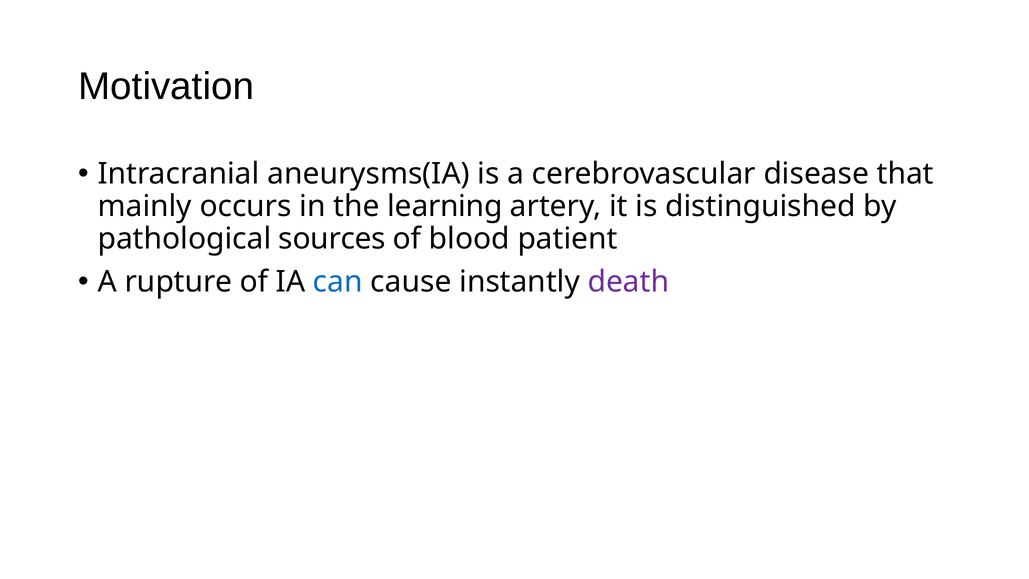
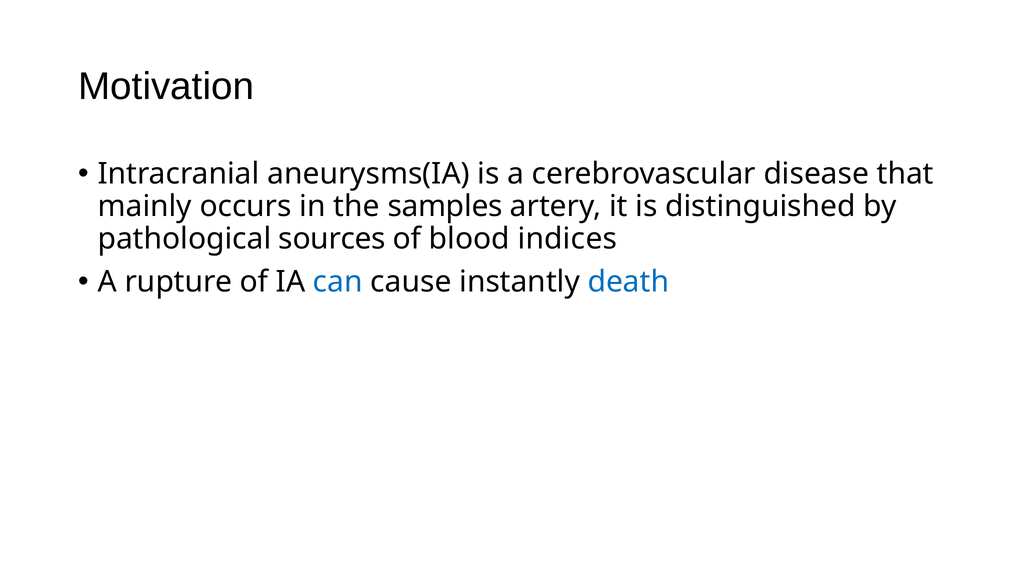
learning: learning -> samples
patient: patient -> indices
death colour: purple -> blue
